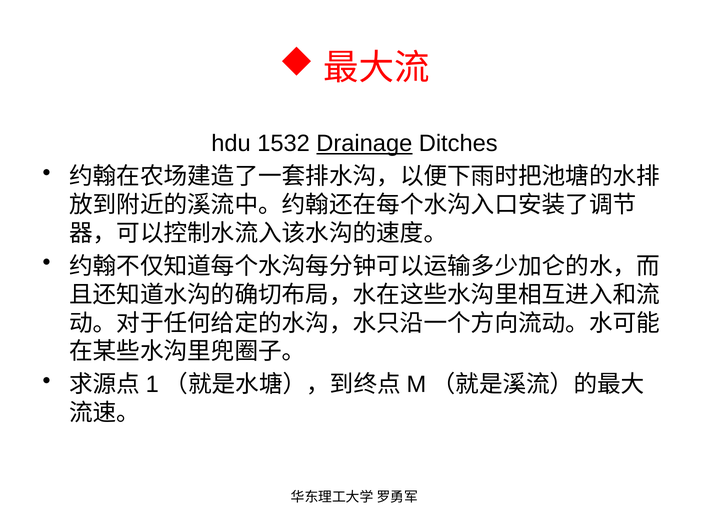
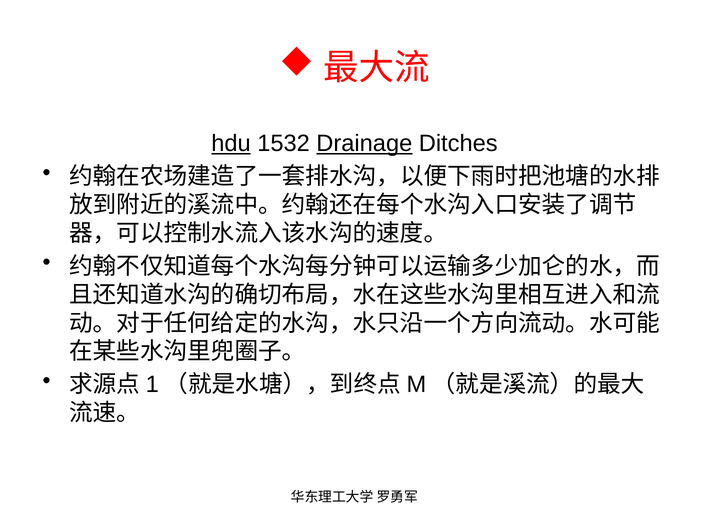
hdu underline: none -> present
